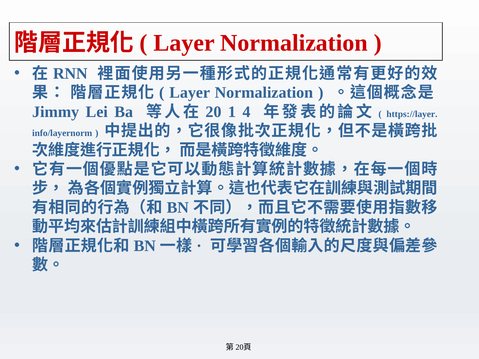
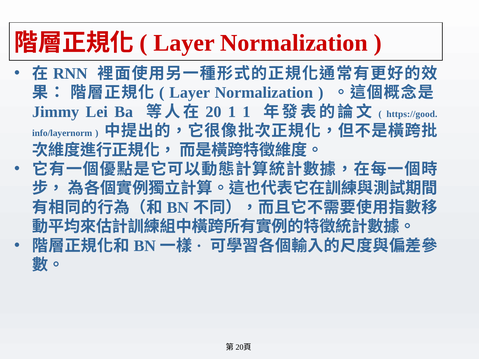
1 4: 4 -> 1
https://layer: https://layer -> https://good
